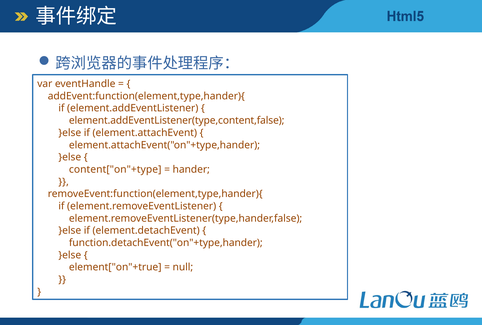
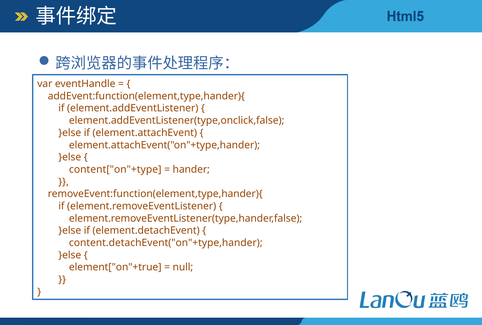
element.addEventListener(type,content,false: element.addEventListener(type,content,false -> element.addEventListener(type,onclick,false
function.detachEvent("on"+type,hander: function.detachEvent("on"+type,hander -> content.detachEvent("on"+type,hander
